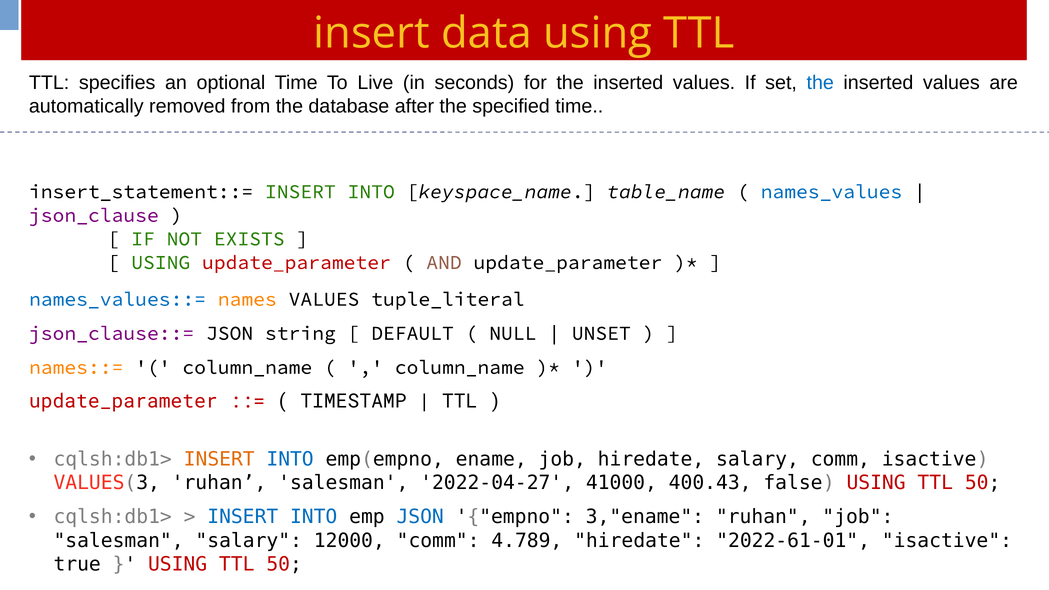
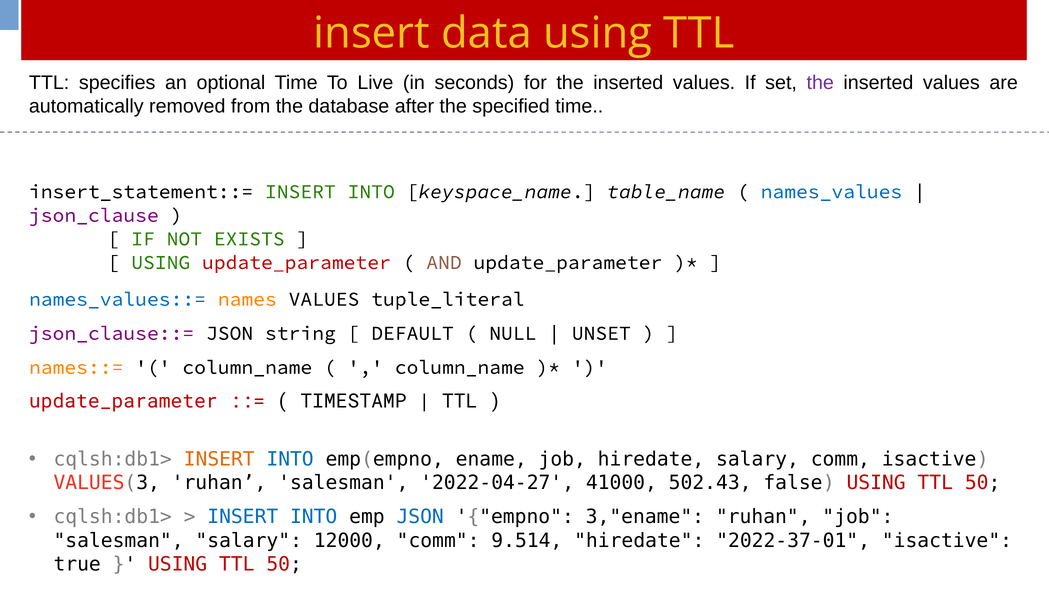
the at (820, 83) colour: blue -> purple
400.43: 400.43 -> 502.43
4.789: 4.789 -> 9.514
2022-61-01: 2022-61-01 -> 2022-37-01
